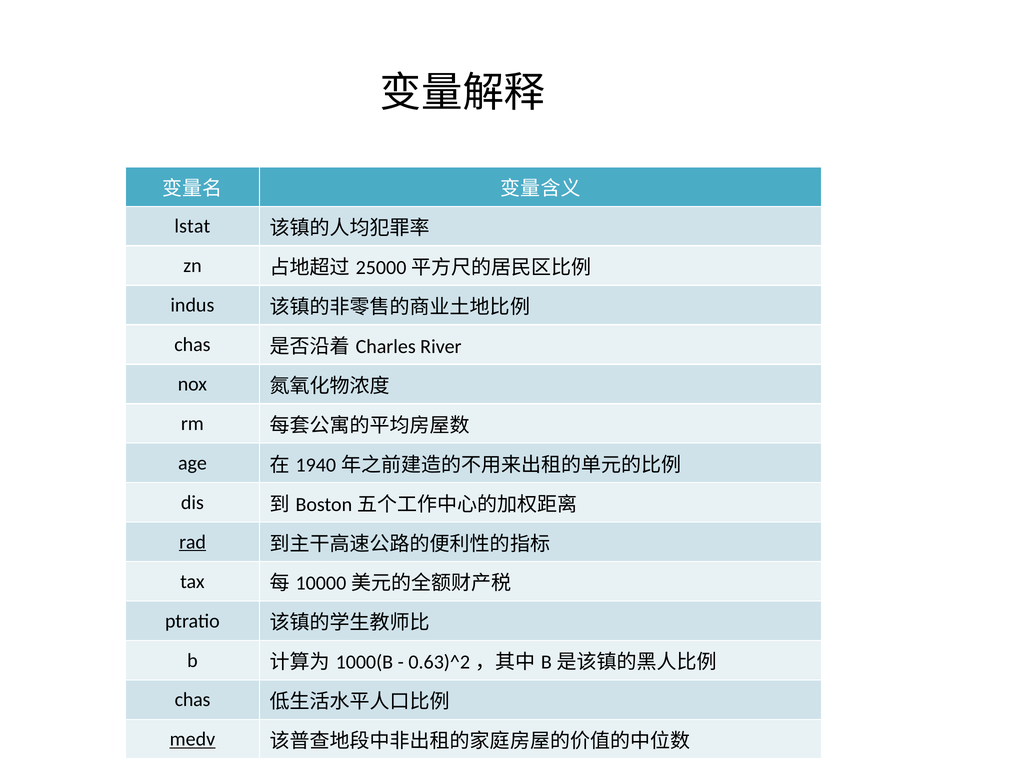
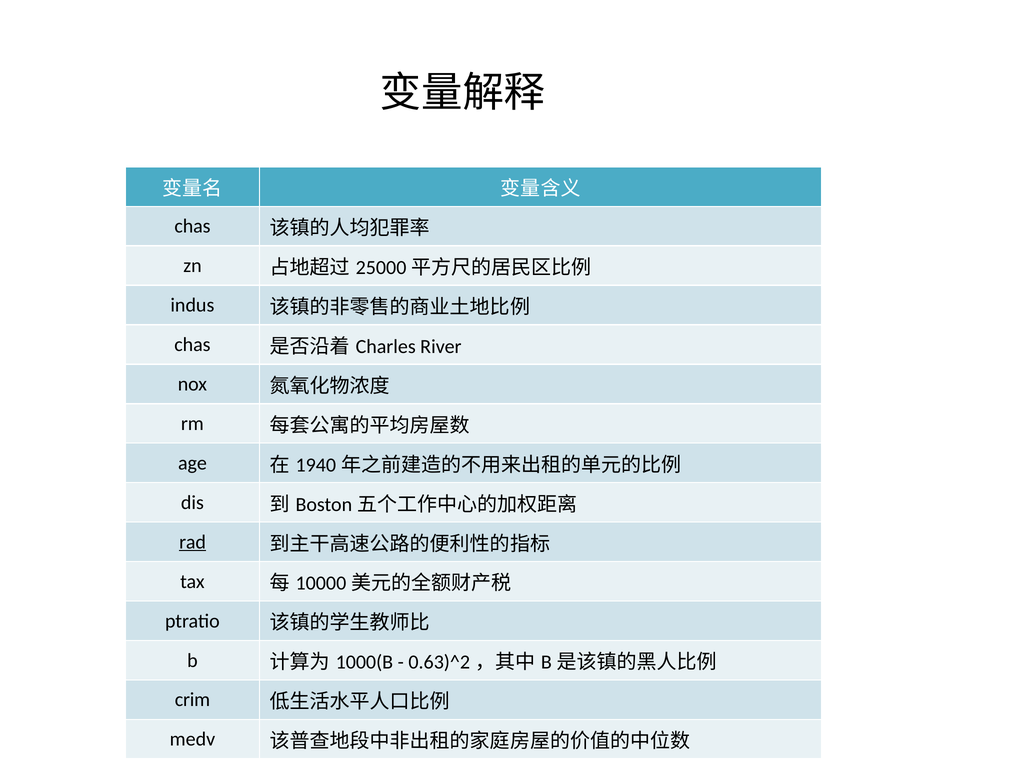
lstat at (192, 226): lstat -> chas
chas at (193, 700): chas -> crim
medv underline: present -> none
